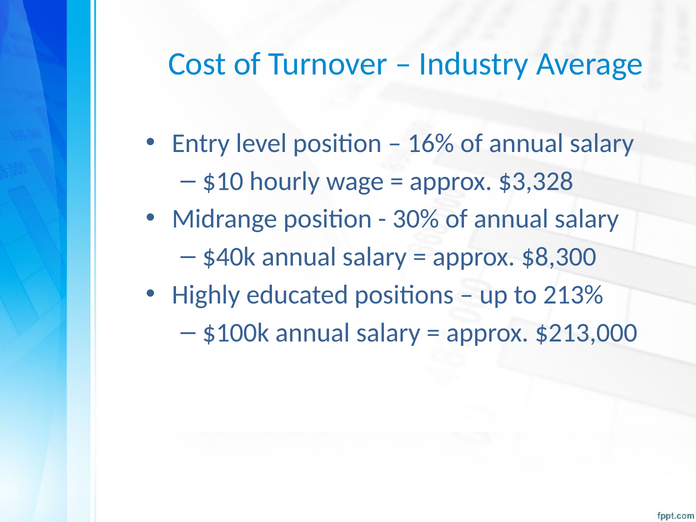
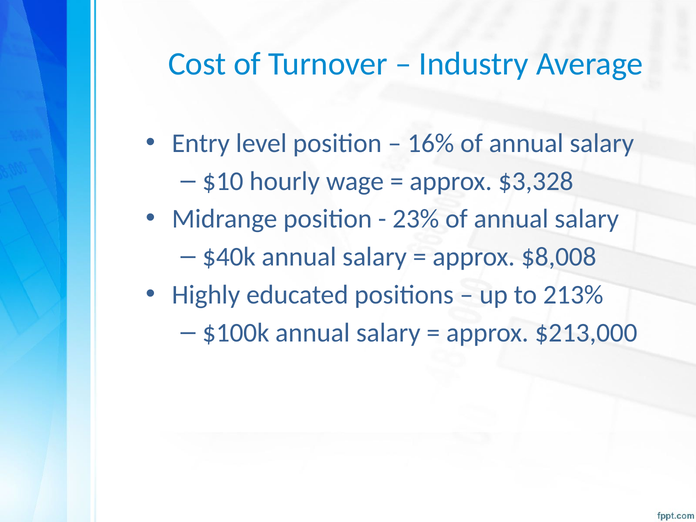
30%: 30% -> 23%
$8,300: $8,300 -> $8,008
